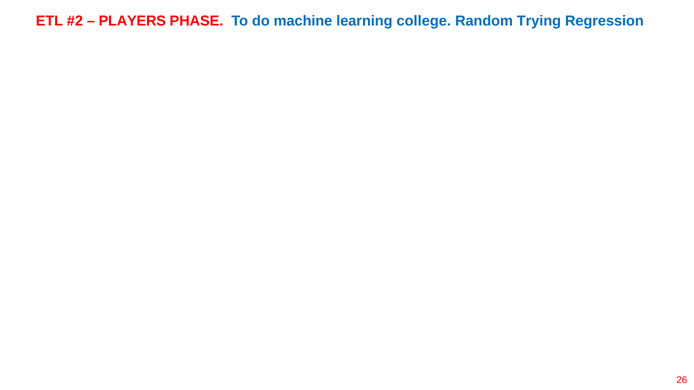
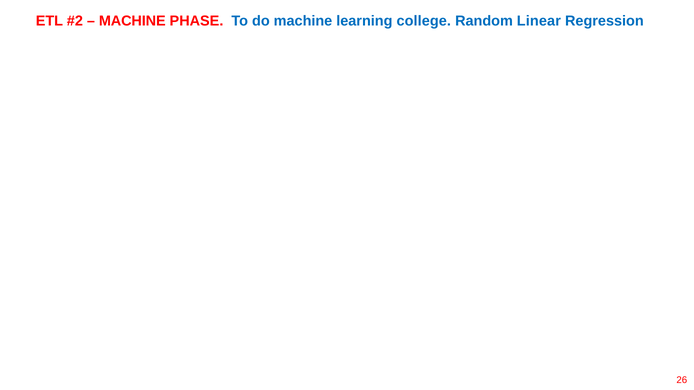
PLAYERS at (132, 21): PLAYERS -> MACHINE
Trying: Trying -> Linear
